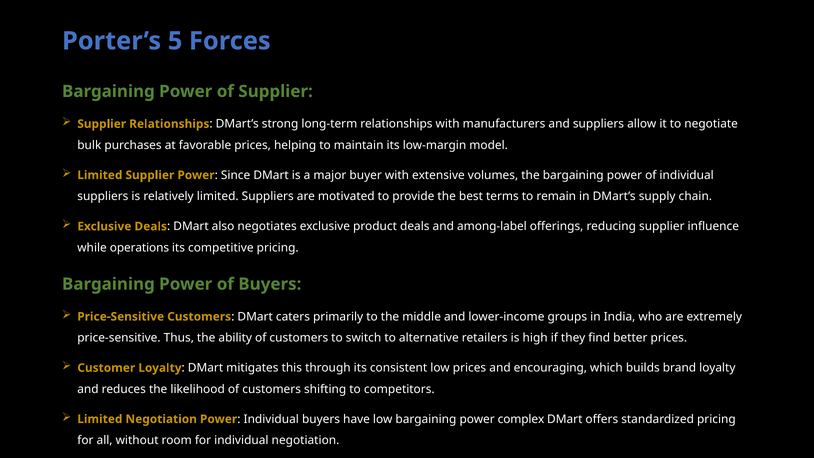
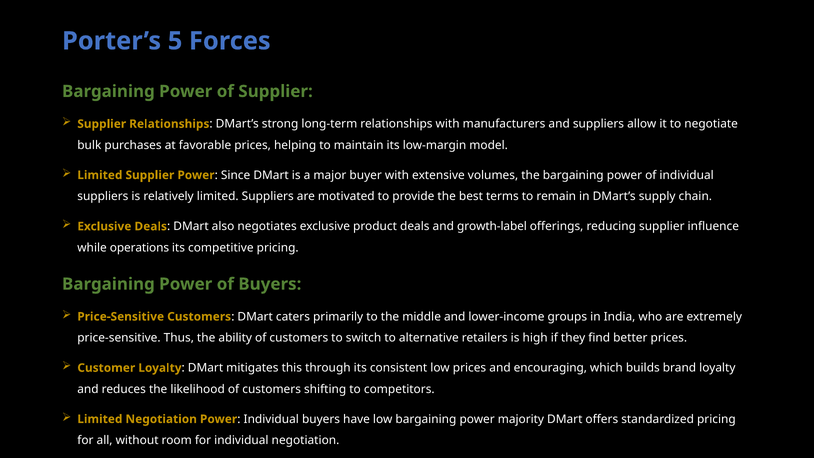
among-label: among-label -> growth-label
complex: complex -> majority
